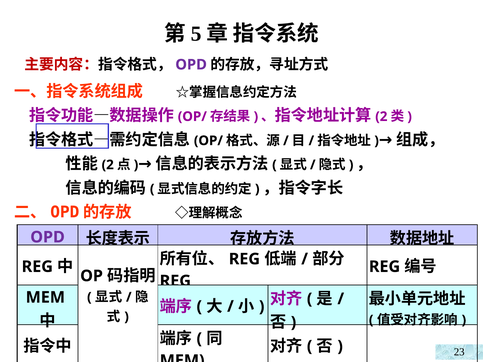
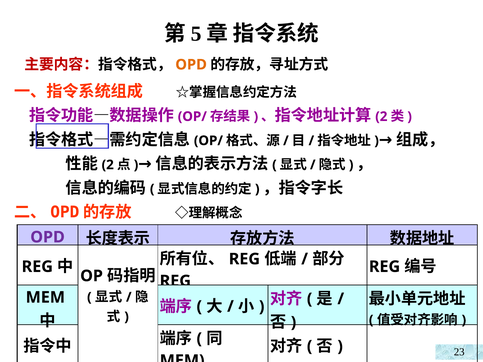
OPD at (191, 65) colour: purple -> orange
